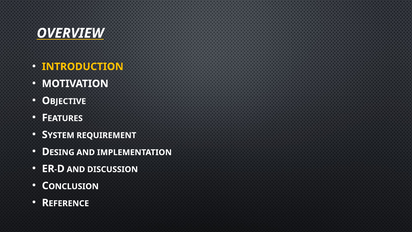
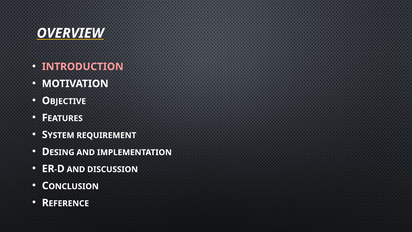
INTRODUCTION colour: yellow -> pink
